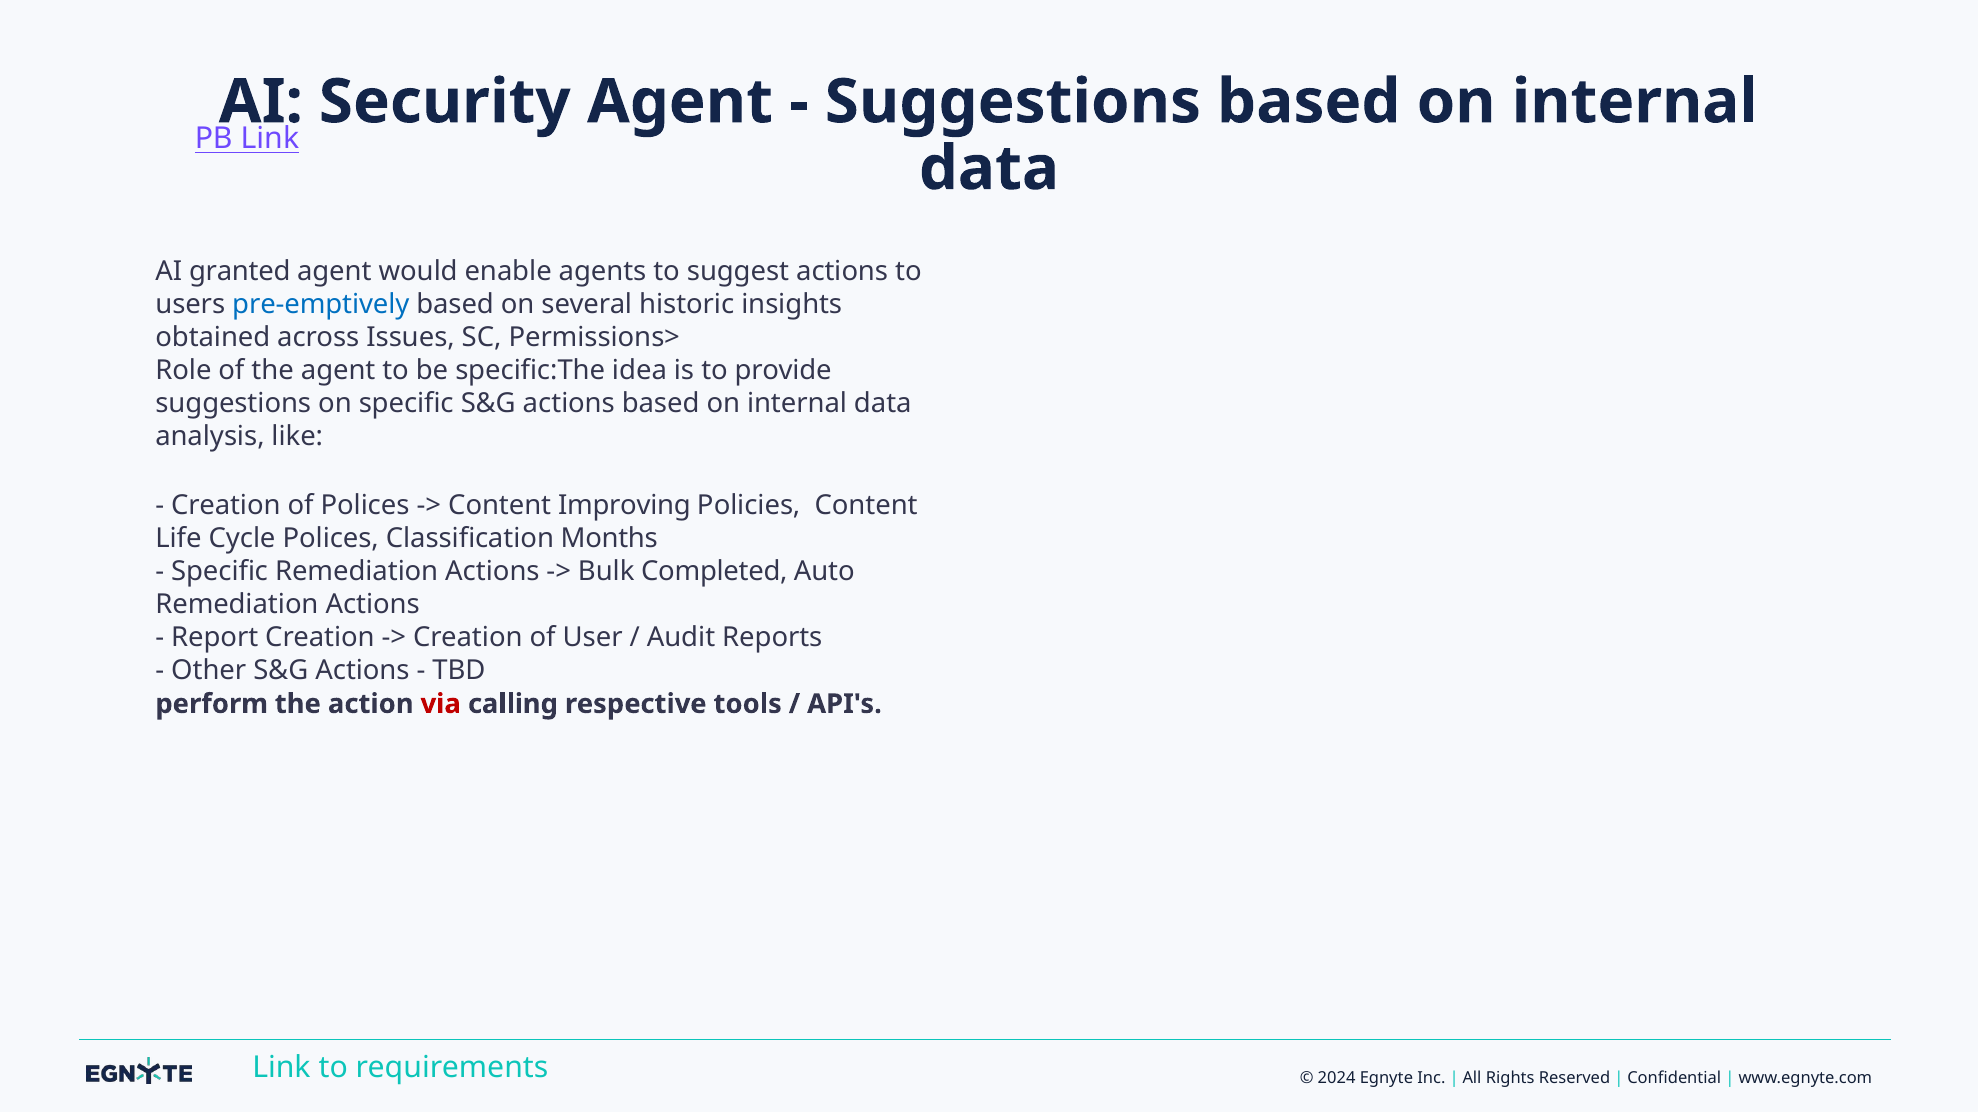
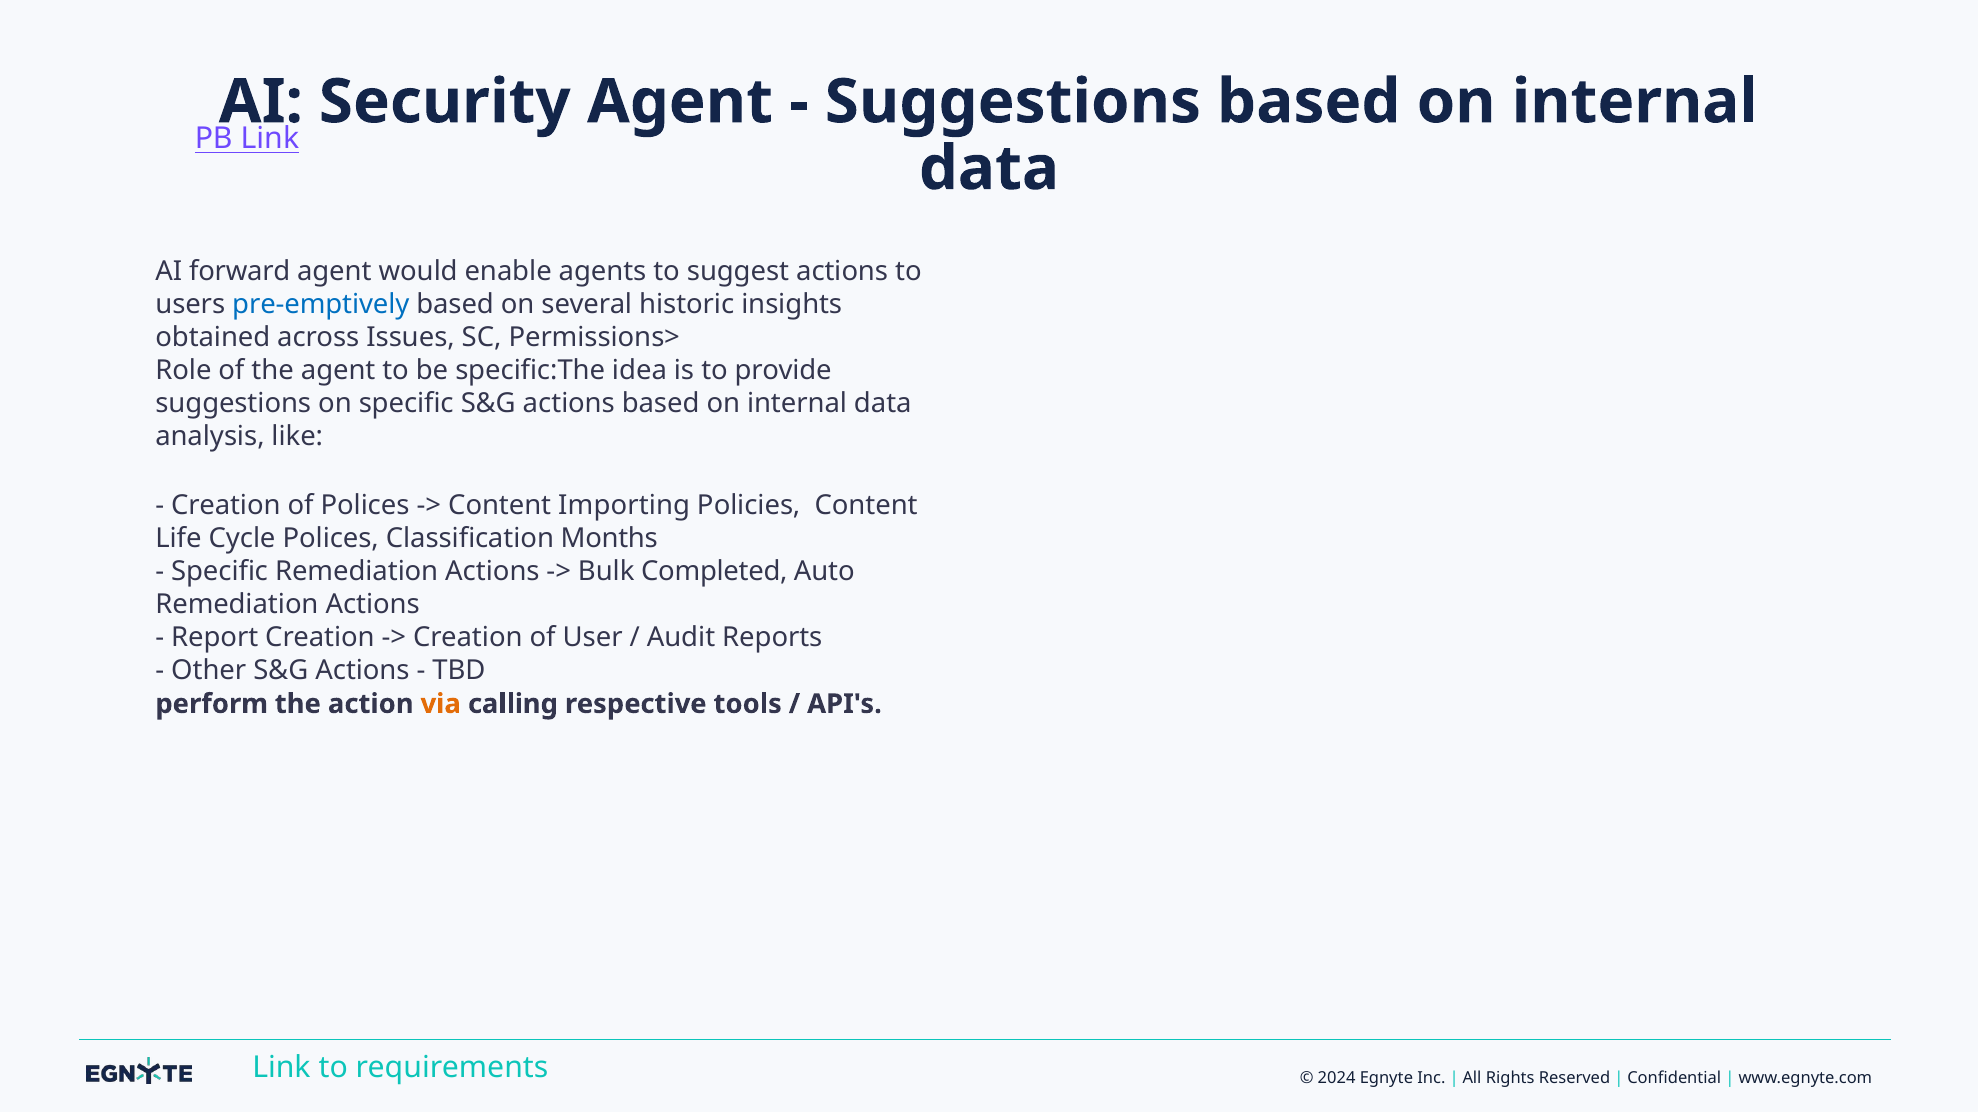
granted: granted -> forward
Improving: Improving -> Importing
via colour: red -> orange
